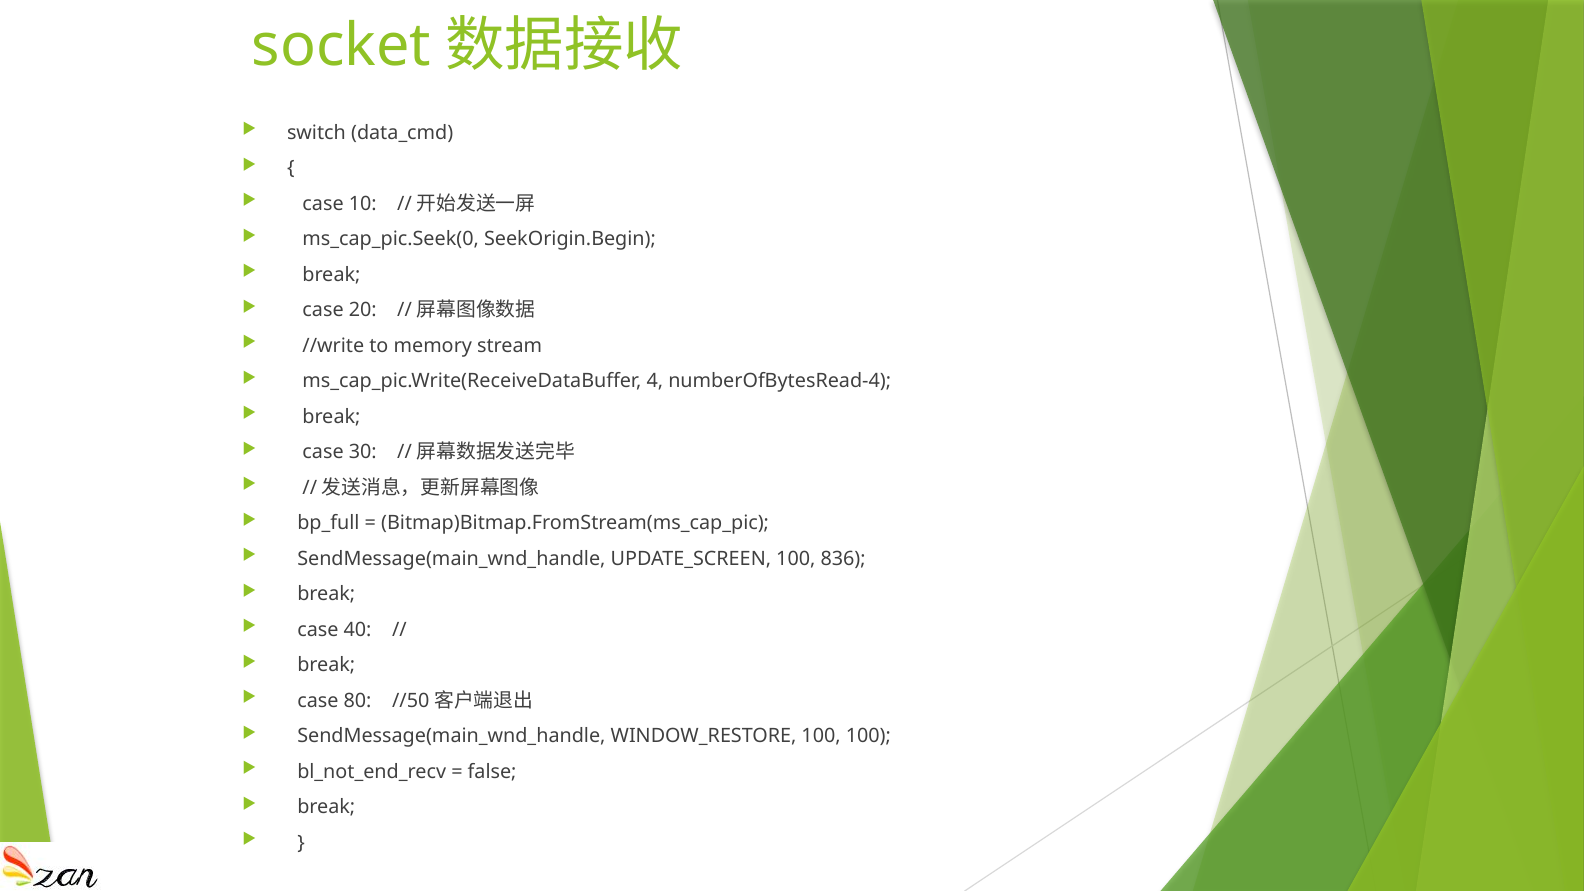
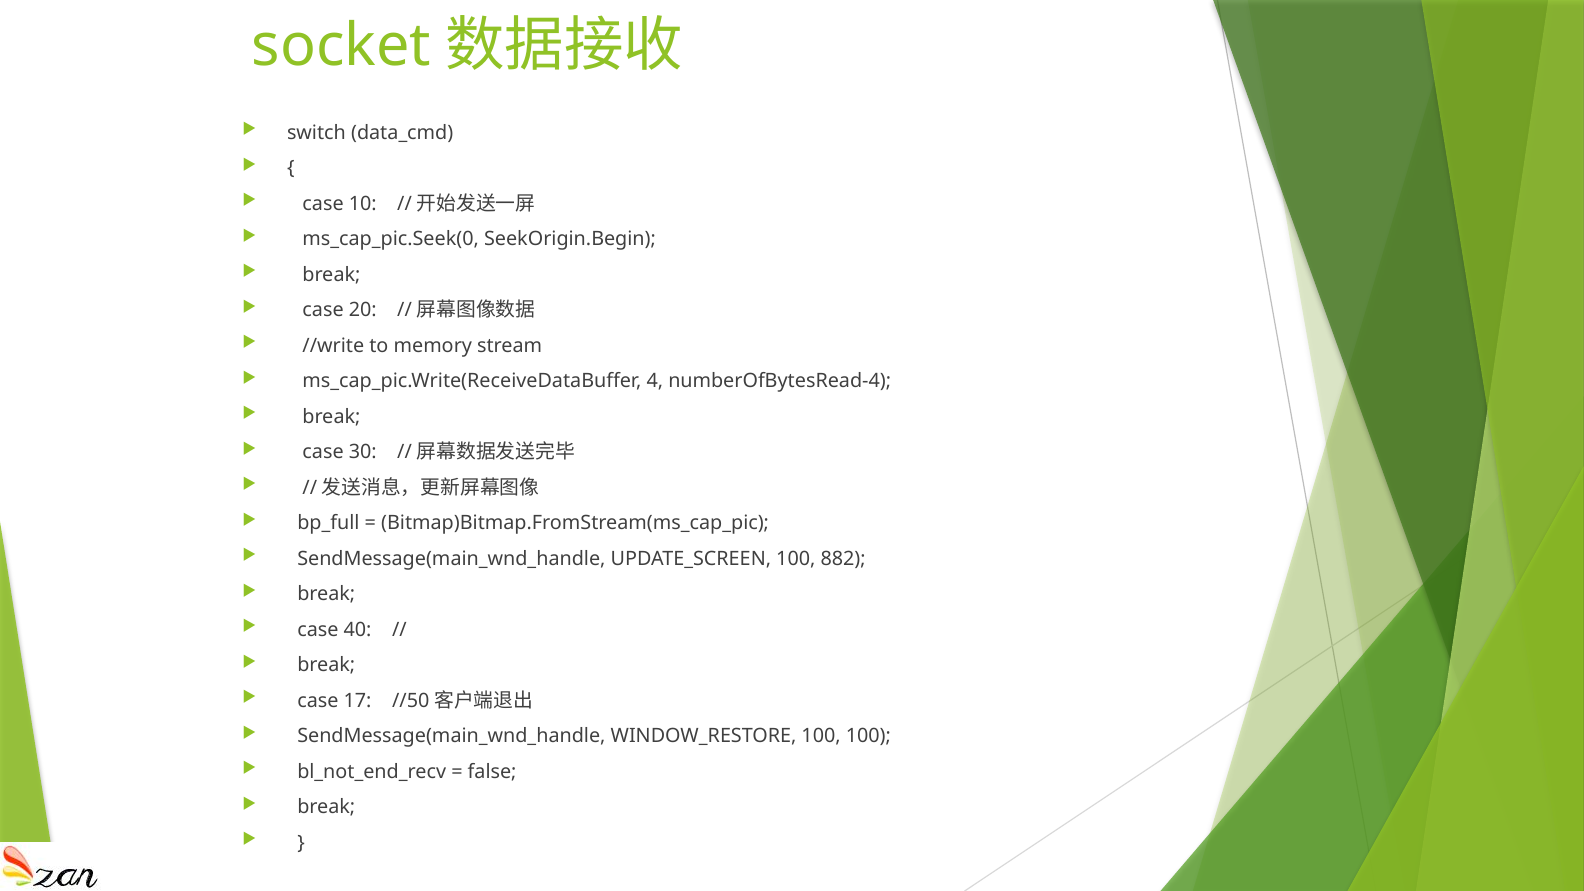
836: 836 -> 882
80: 80 -> 17
